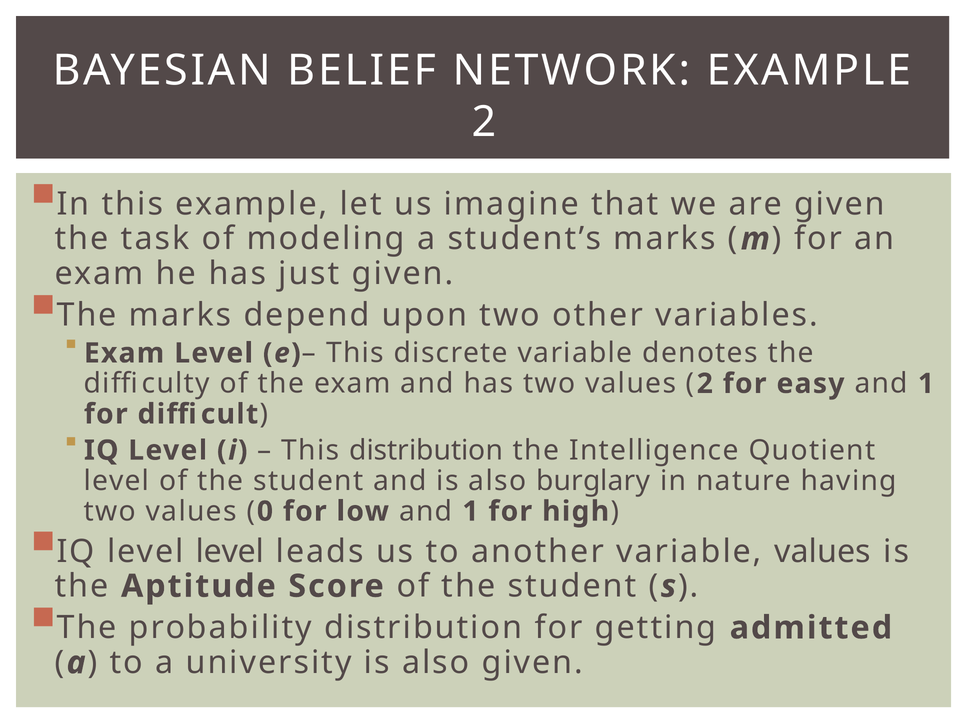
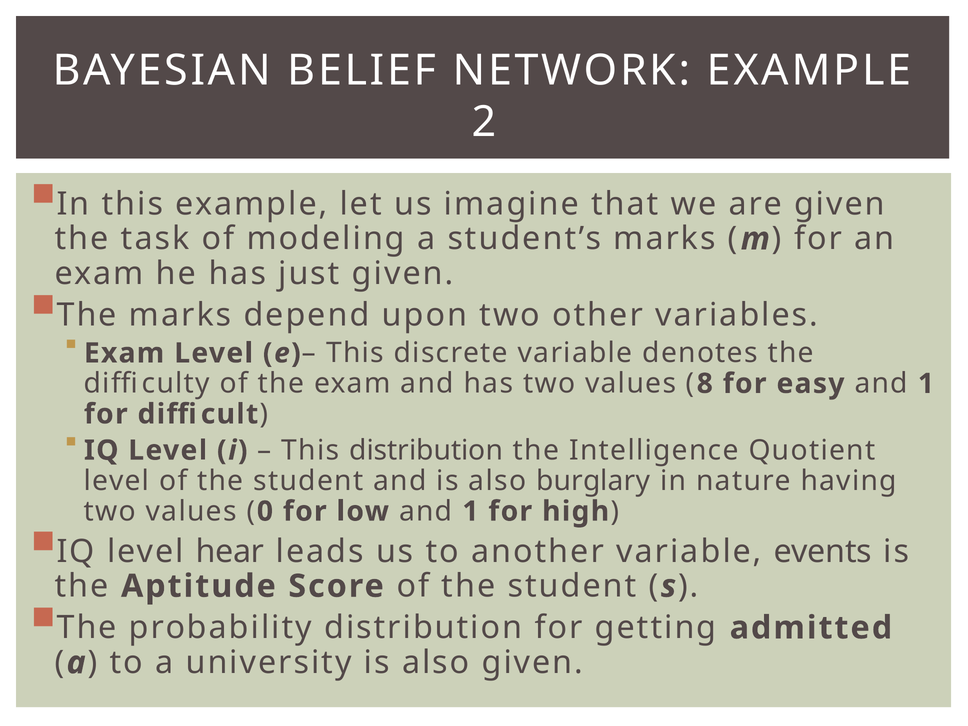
2 at (705, 384): 2 -> 8
level level: level -> hear
variable values: values -> events
